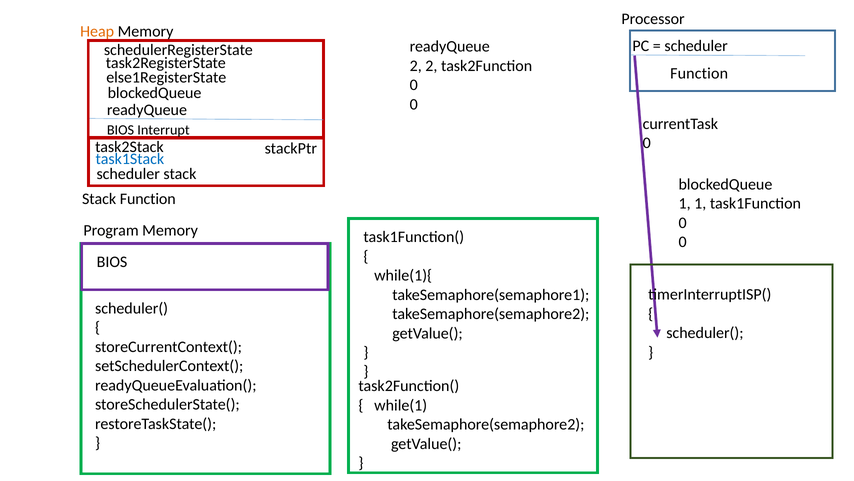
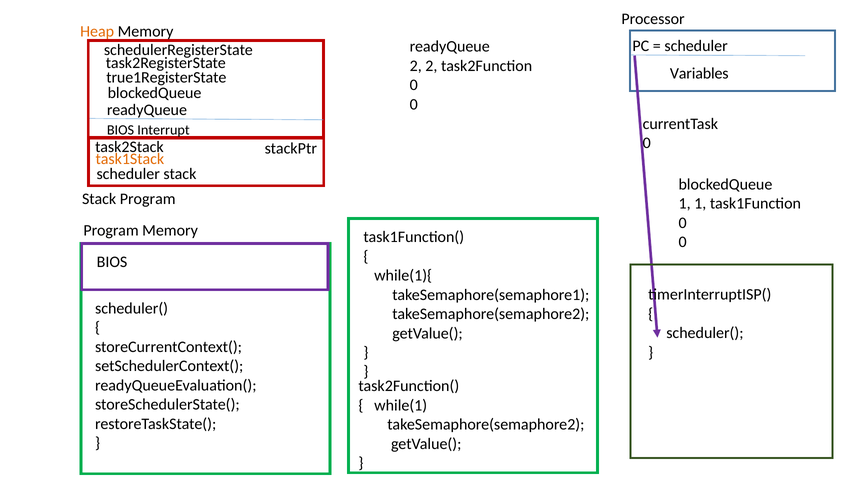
Function at (699, 73): Function -> Variables
else1RegisterState: else1RegisterState -> true1RegisterState
task1Stack colour: blue -> orange
Stack Function: Function -> Program
